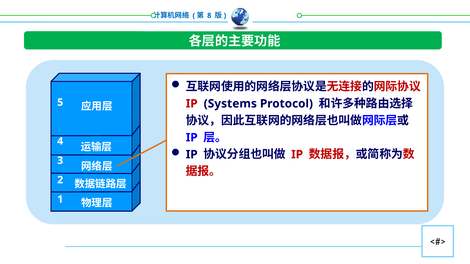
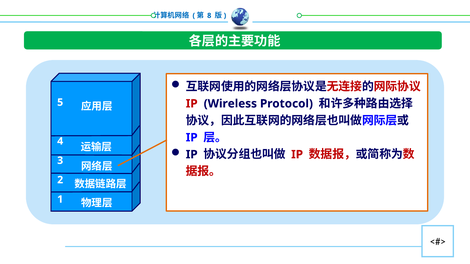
Systems: Systems -> Wireless
